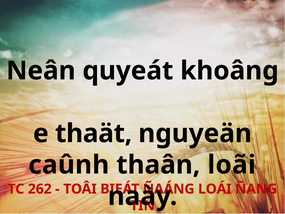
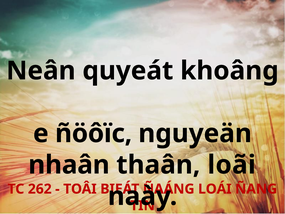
thaät: thaät -> ñöôïc
caûnh: caûnh -> nhaân
